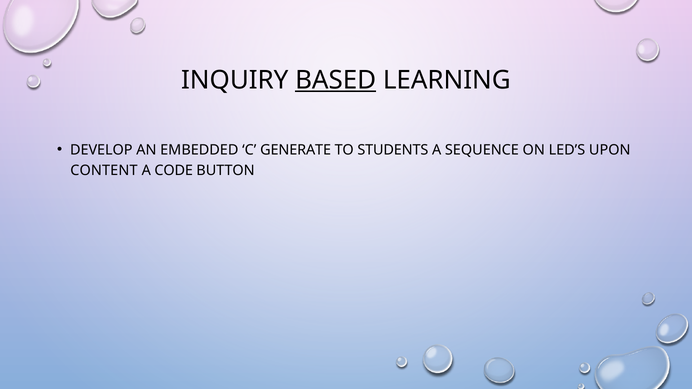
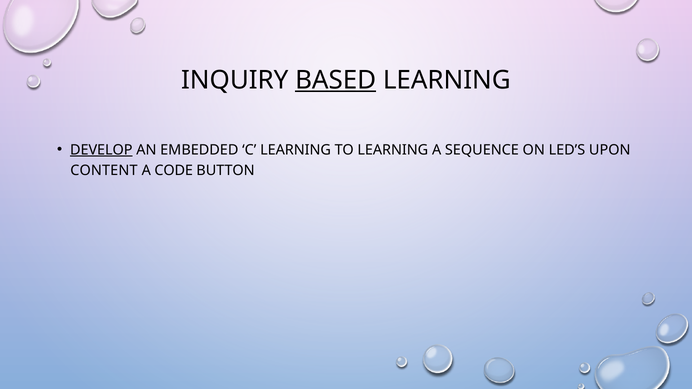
DEVELOP underline: none -> present
C GENERATE: GENERATE -> LEARNING
TO STUDENTS: STUDENTS -> LEARNING
